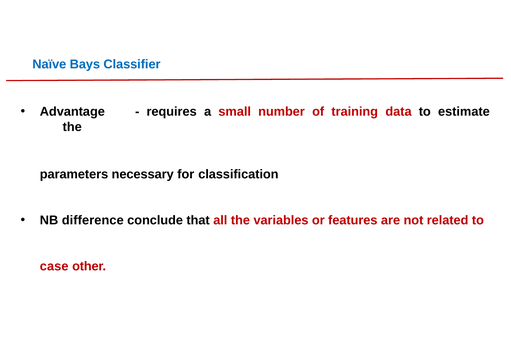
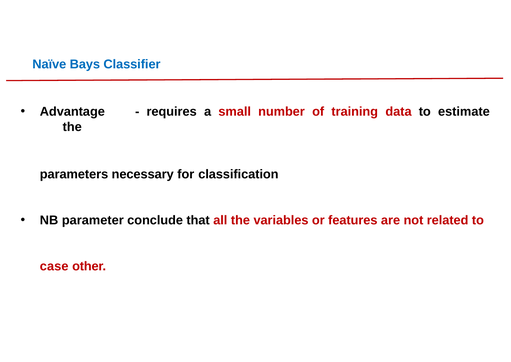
difference: difference -> parameter
